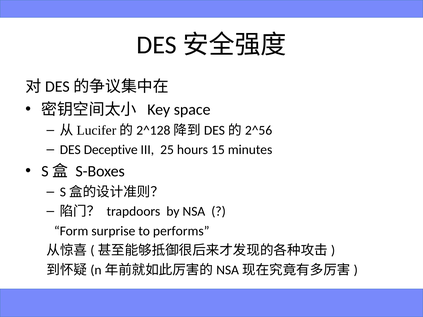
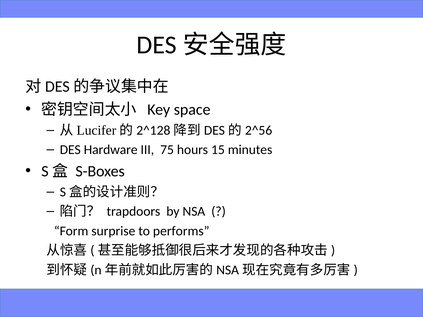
Deceptive: Deceptive -> Hardware
25: 25 -> 75
